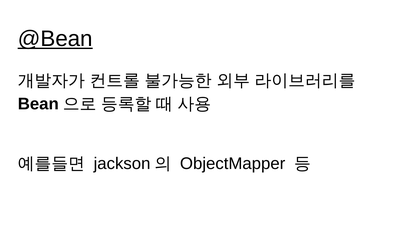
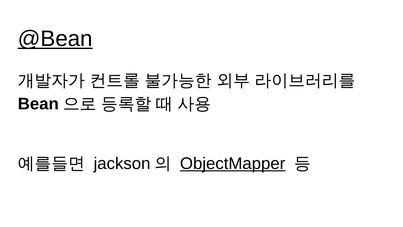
ObjectMapper underline: none -> present
